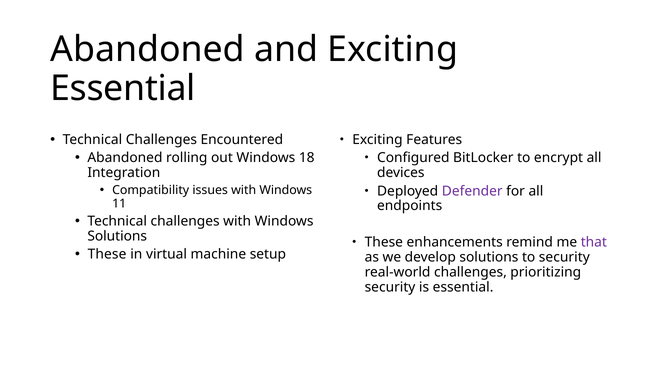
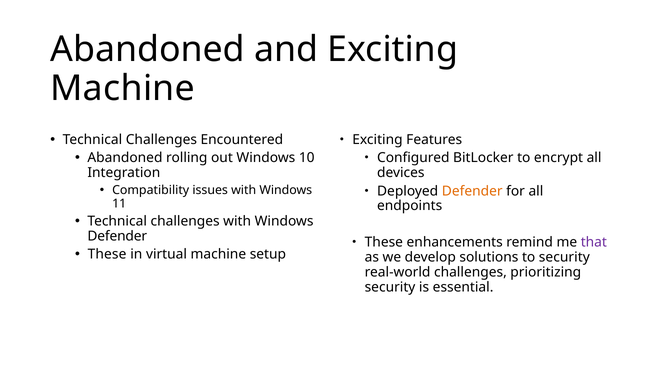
Essential at (123, 88): Essential -> Machine
18: 18 -> 10
Defender at (472, 191) colour: purple -> orange
Solutions at (117, 236): Solutions -> Defender
